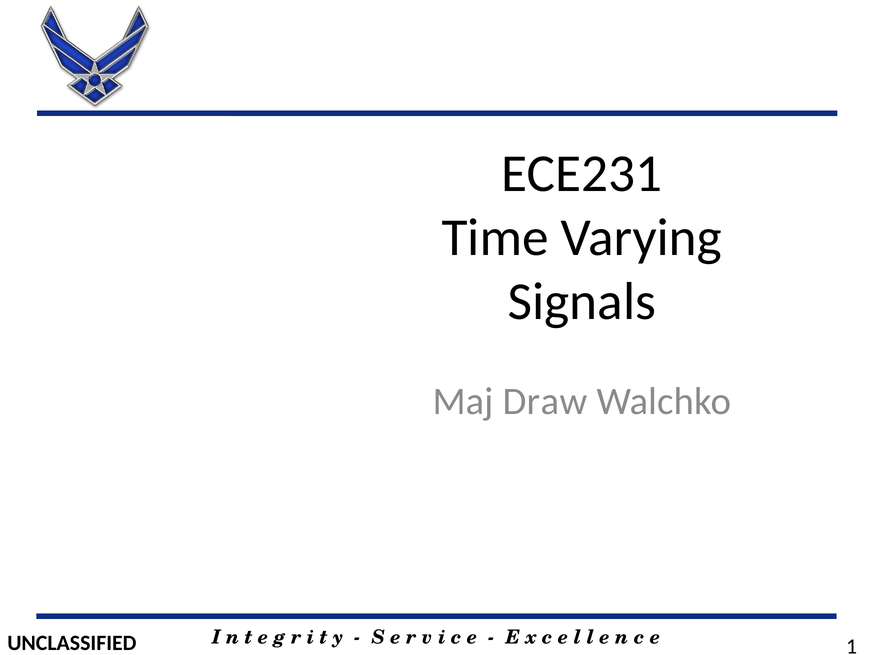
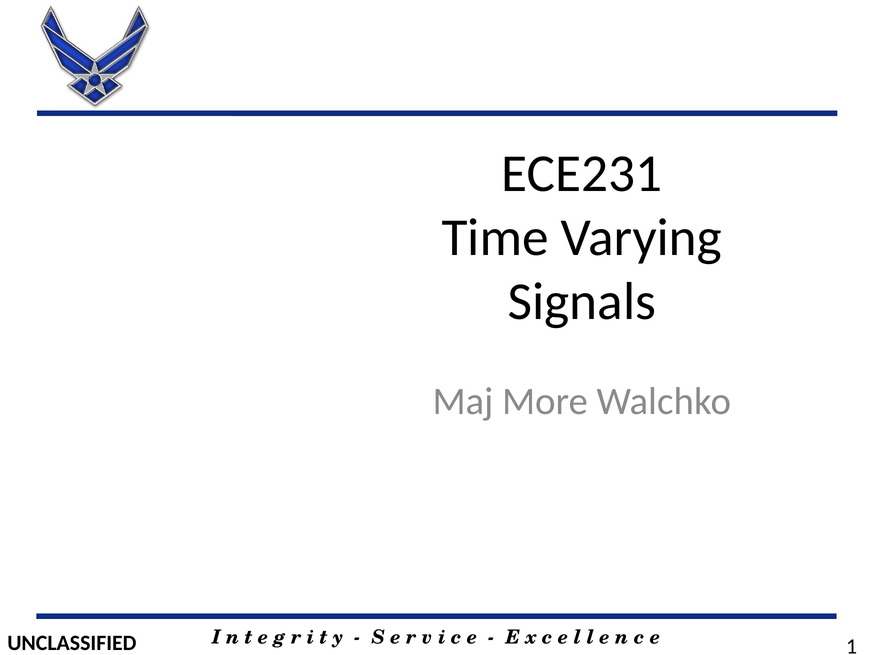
Draw: Draw -> More
